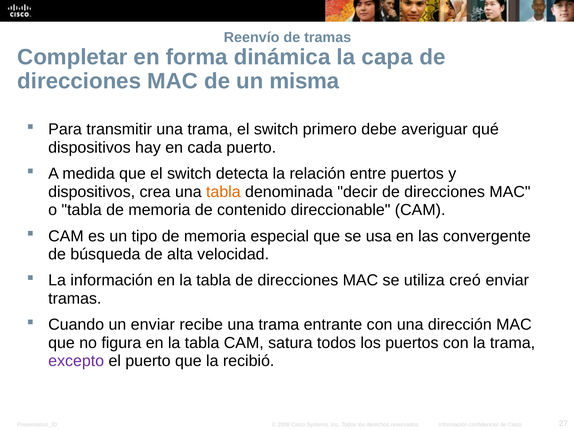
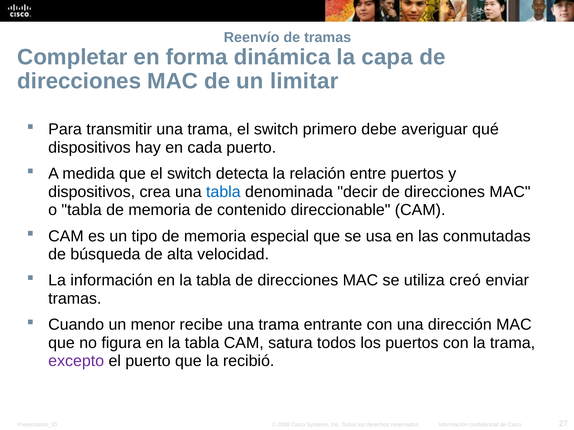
misma: misma -> limitar
tabla at (223, 192) colour: orange -> blue
convergente: convergente -> conmutadas
un enviar: enviar -> menor
